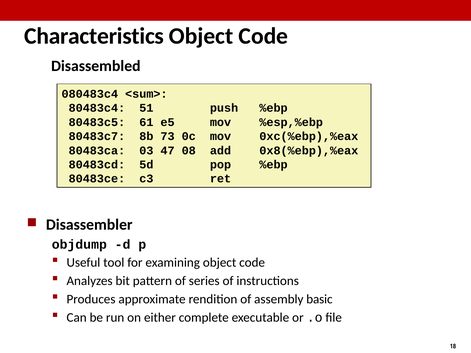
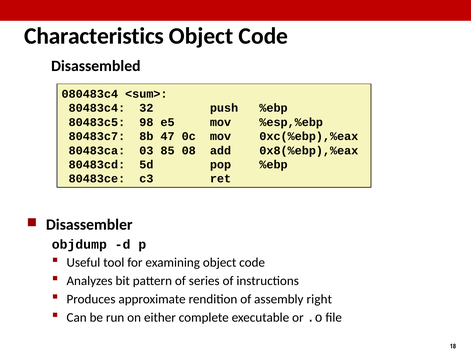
51: 51 -> 32
61: 61 -> 98
73: 73 -> 47
47: 47 -> 85
basic: basic -> right
